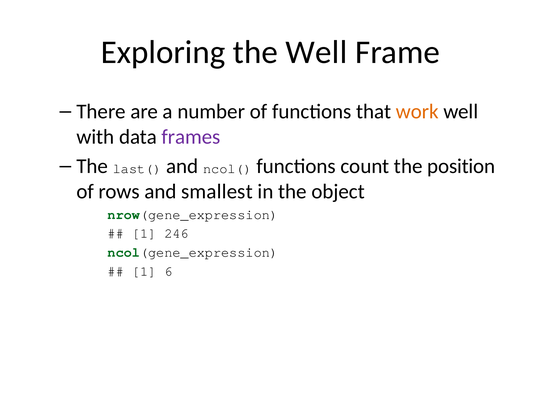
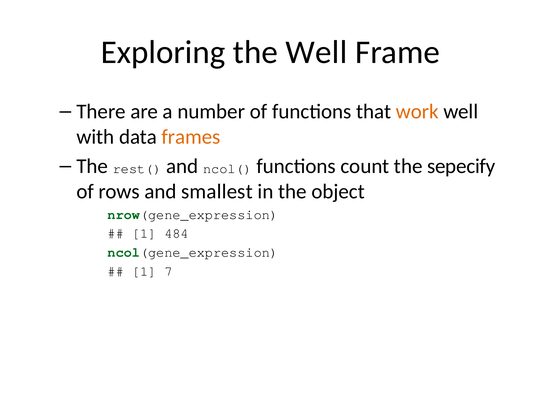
frames colour: purple -> orange
last(: last( -> rest(
position: position -> sepecify
246: 246 -> 484
6: 6 -> 7
